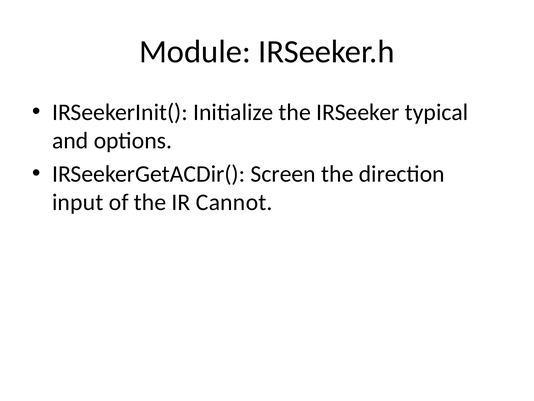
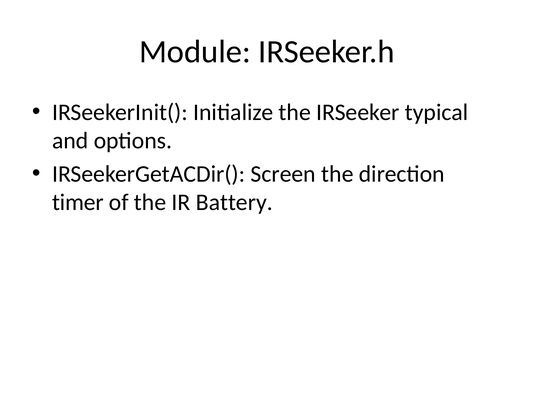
input: input -> timer
Cannot: Cannot -> Battery
